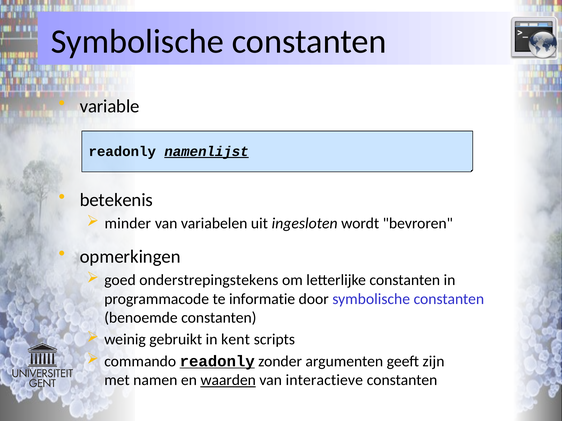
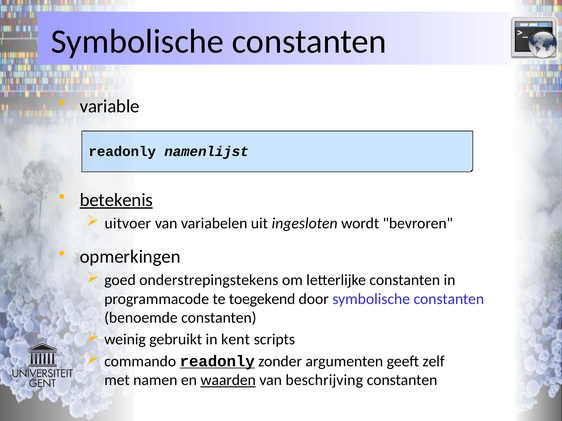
namenlijst underline: present -> none
betekenis underline: none -> present
minder: minder -> uitvoer
informatie: informatie -> toegekend
zijn: zijn -> zelf
interactieve: interactieve -> beschrijving
